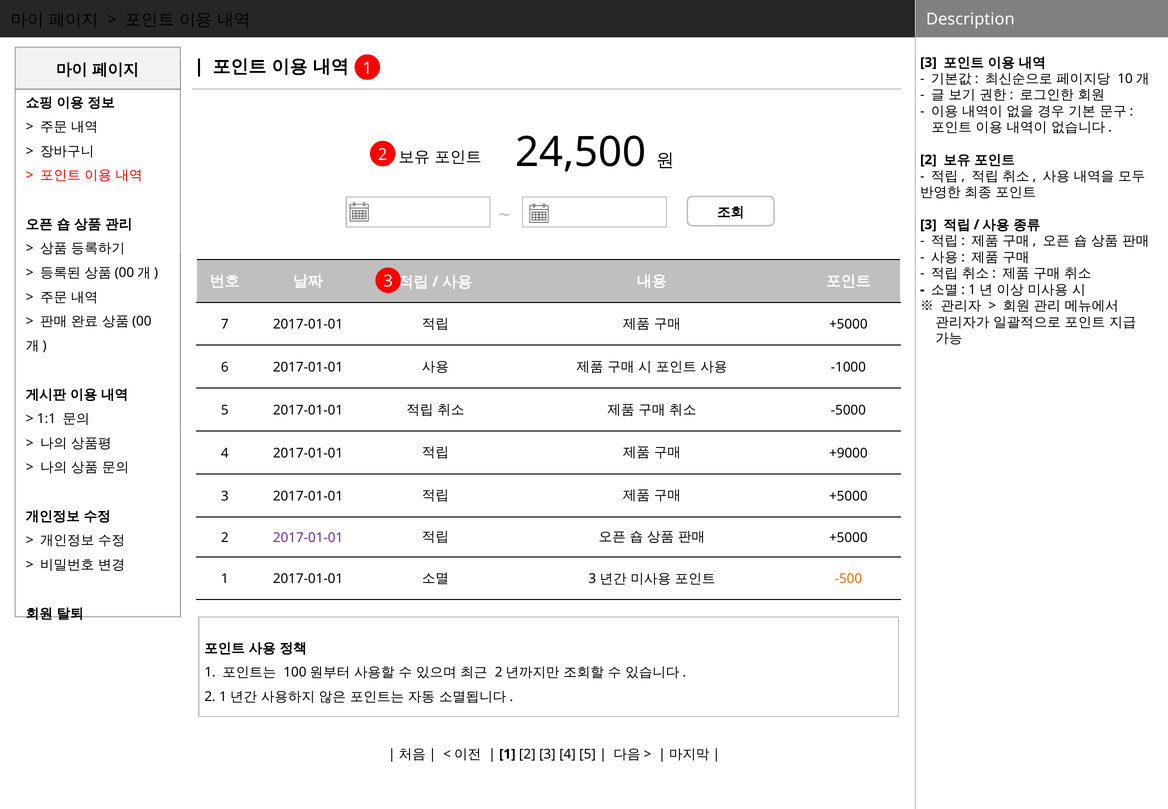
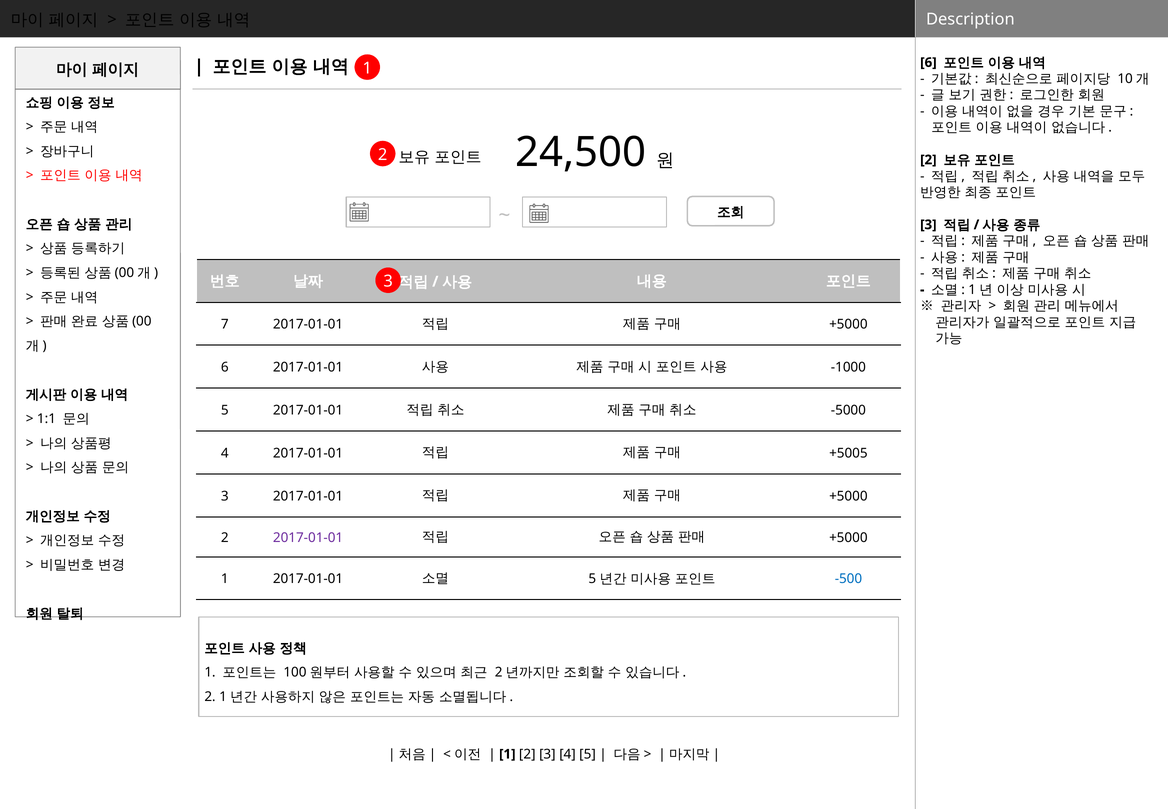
3 at (928, 62): 3 -> 6
+9000: +9000 -> +5005
3 at (592, 579): 3 -> 5
-500 colour: orange -> blue
